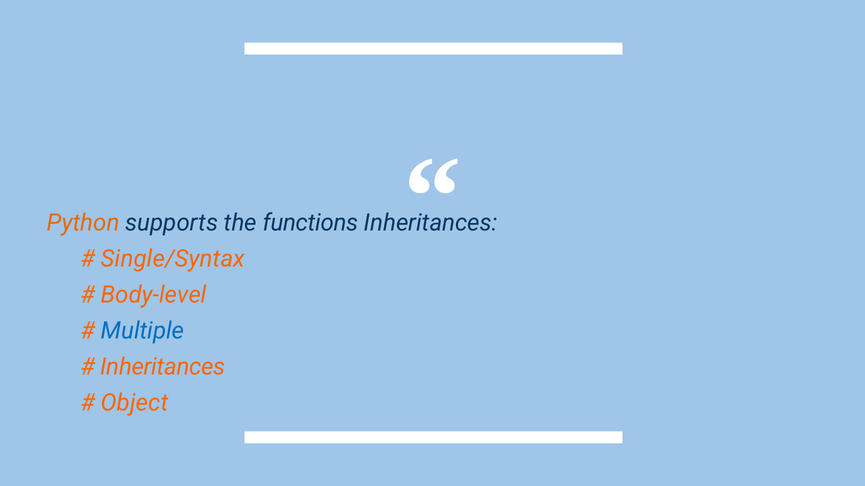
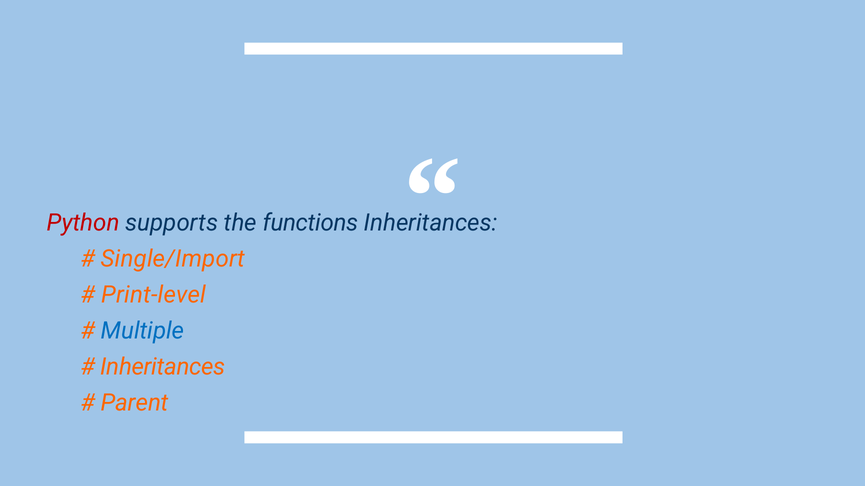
Python colour: orange -> red
Single/Syntax: Single/Syntax -> Single/Import
Body-level: Body-level -> Print-level
Object: Object -> Parent
